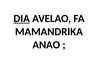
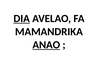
ANAO underline: none -> present
